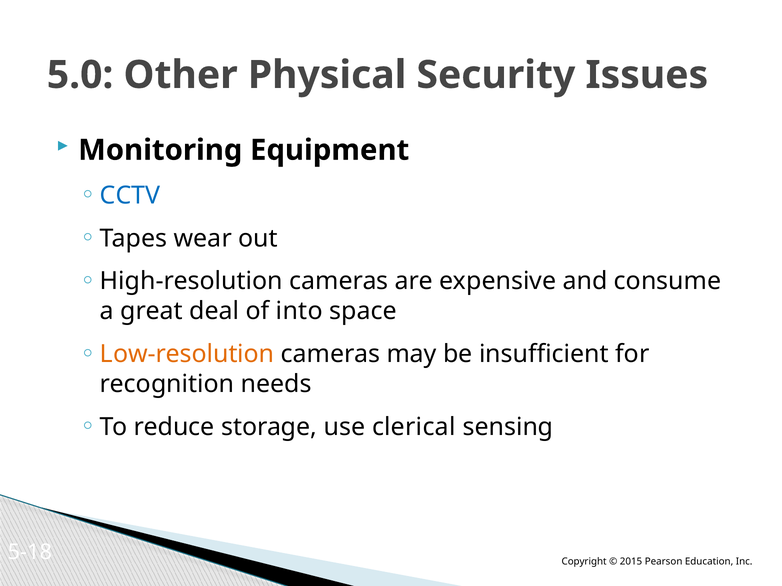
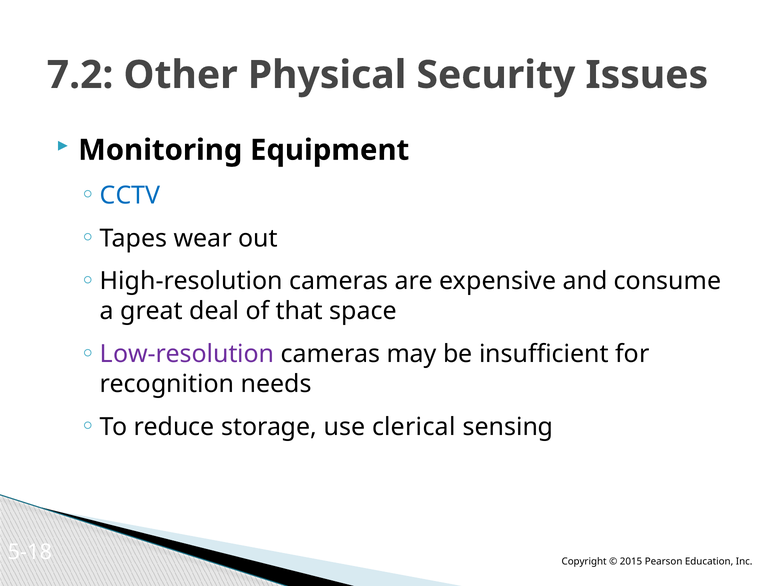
5.0: 5.0 -> 7.2
into: into -> that
Low-resolution colour: orange -> purple
